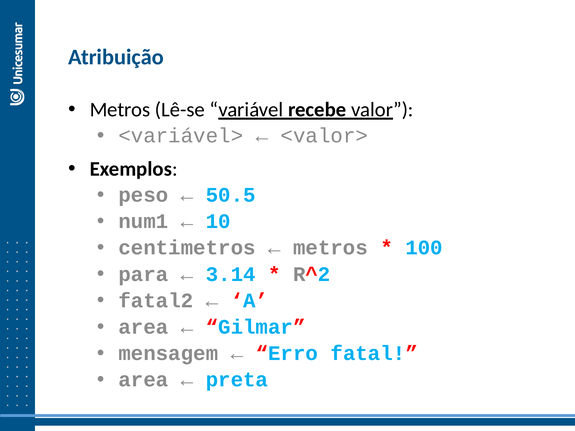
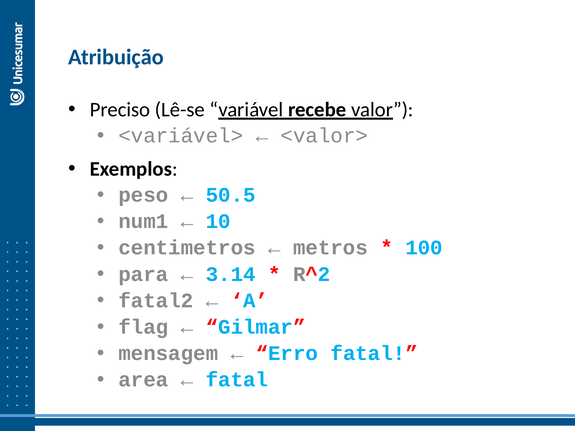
Metros at (120, 110): Metros -> Preciso
area at (143, 327): area -> flag
preta at (237, 380): preta -> fatal
